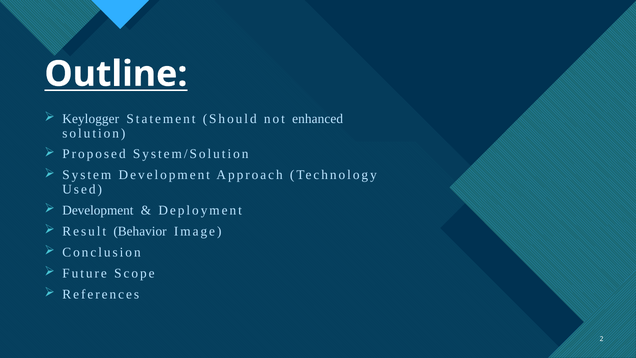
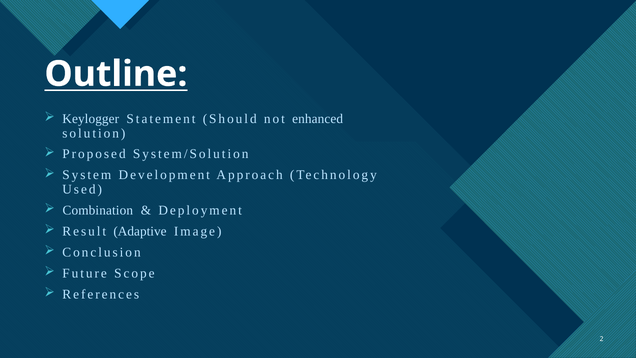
Development at (98, 210): Development -> Combination
Behavior: Behavior -> Adaptive
